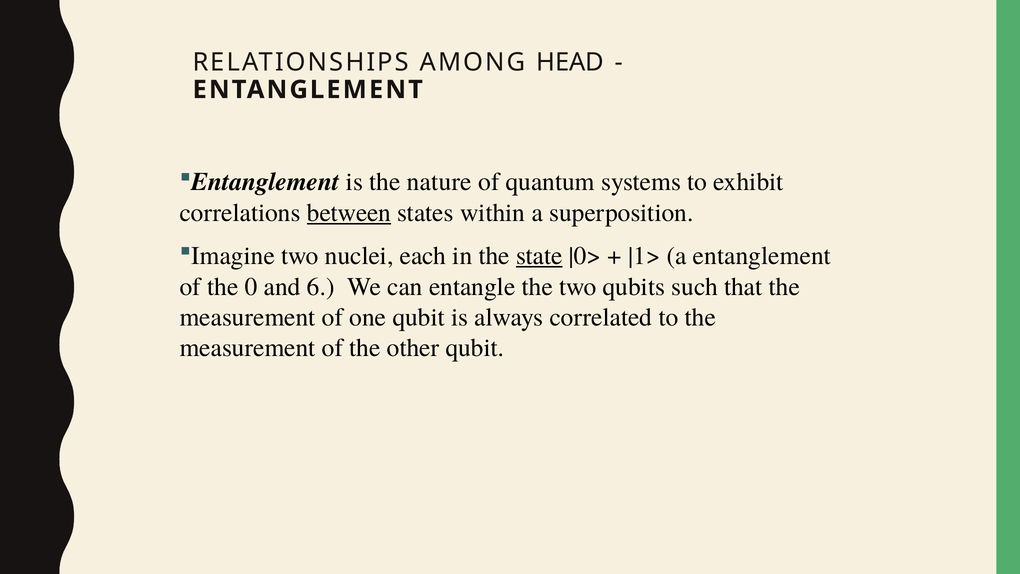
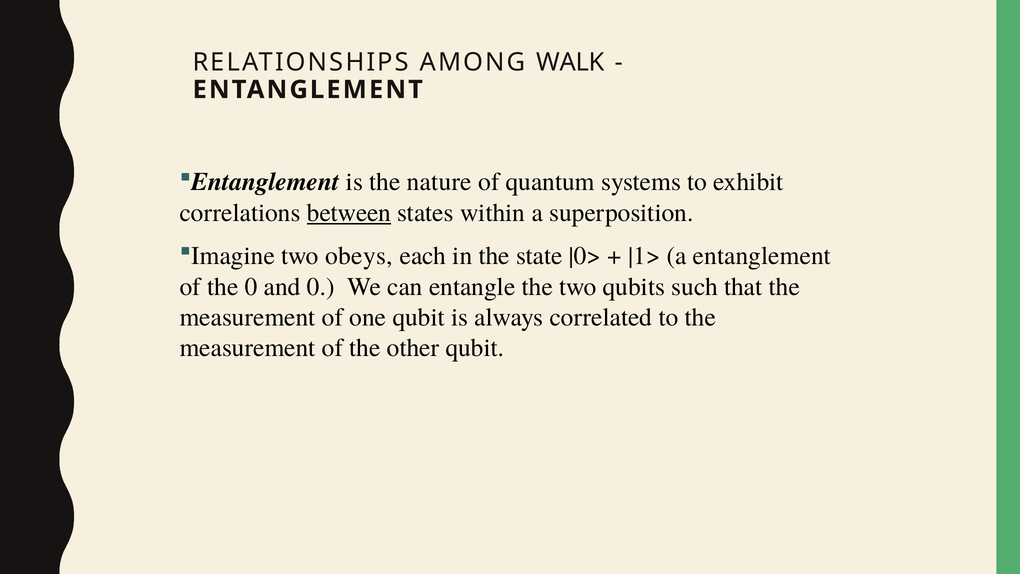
HEAD: HEAD -> WALK
nuclei: nuclei -> obeys
state underline: present -> none
and 6: 6 -> 0
